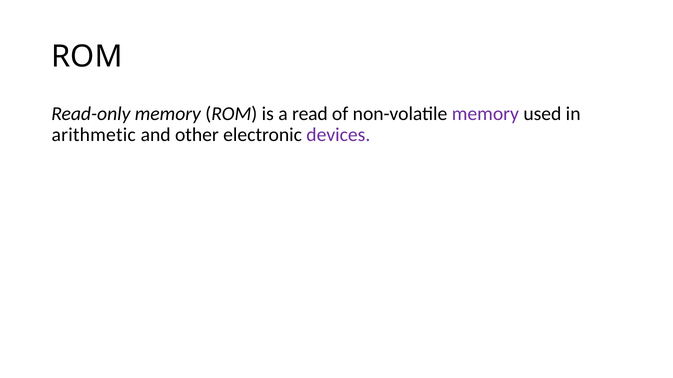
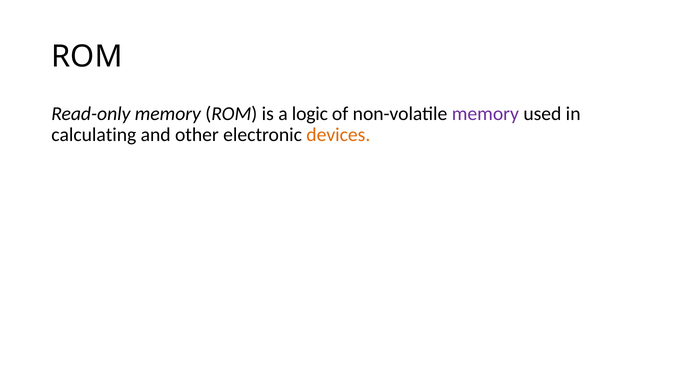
read: read -> logic
arithmetic: arithmetic -> calculating
devices colour: purple -> orange
